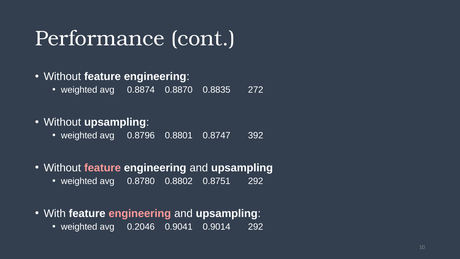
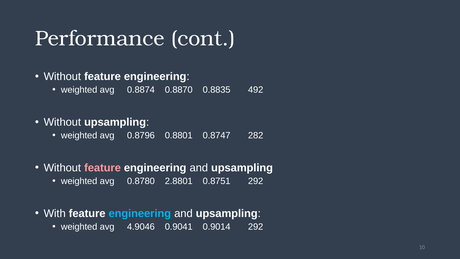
272: 272 -> 492
392: 392 -> 282
0.8802: 0.8802 -> 2.8801
engineering at (140, 213) colour: pink -> light blue
0.2046: 0.2046 -> 4.9046
